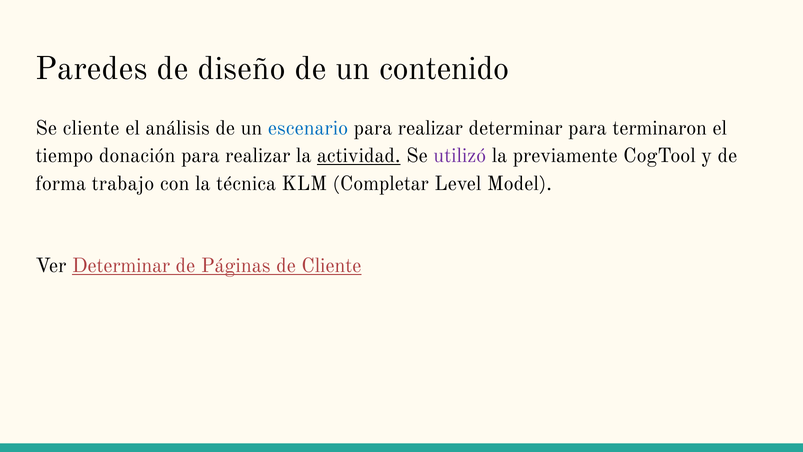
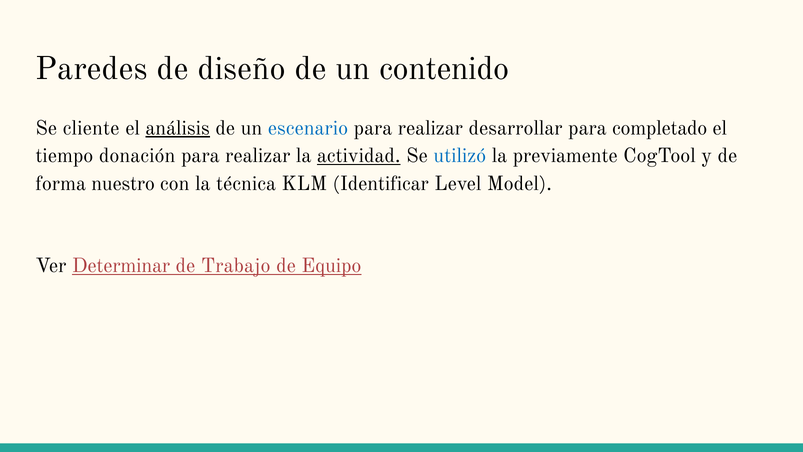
análisis underline: none -> present
realizar determinar: determinar -> desarrollar
terminaron: terminaron -> completado
utilizó colour: purple -> blue
trabajo: trabajo -> nuestro
Completar: Completar -> Identificar
Páginas: Páginas -> Trabajo
de Cliente: Cliente -> Equipo
